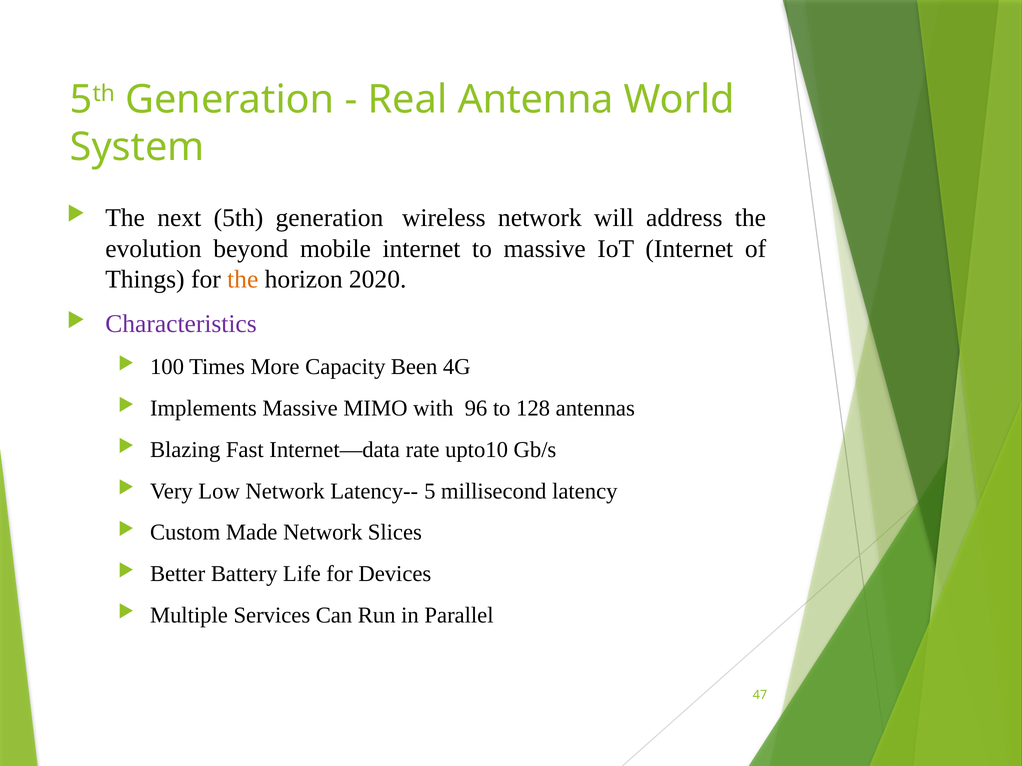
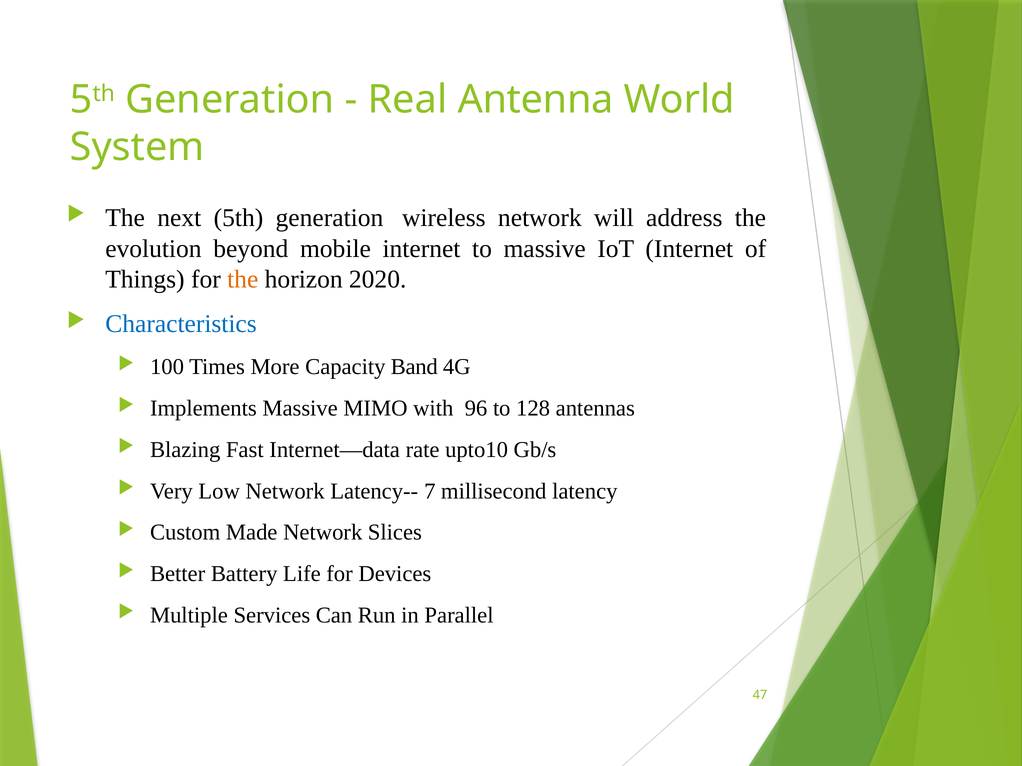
Characteristics colour: purple -> blue
Been: Been -> Band
5: 5 -> 7
